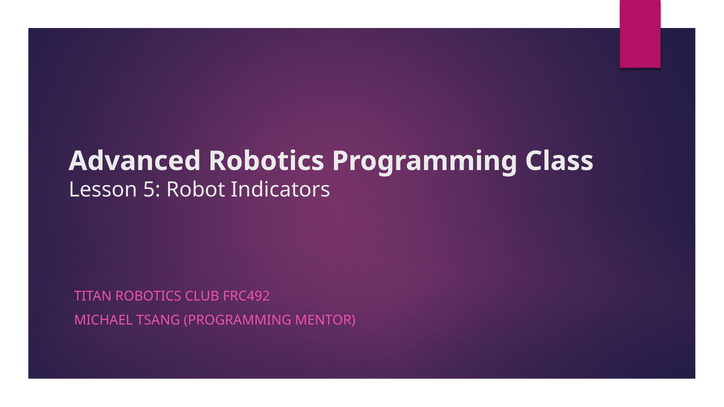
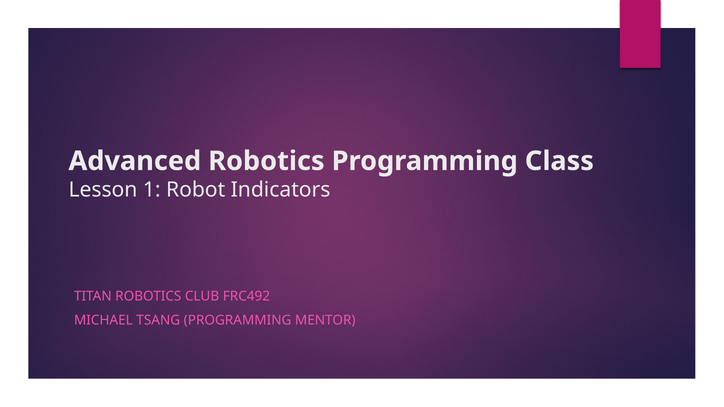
5: 5 -> 1
